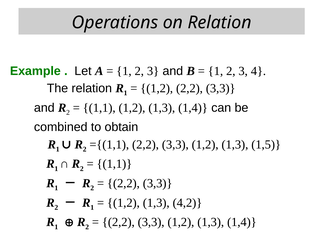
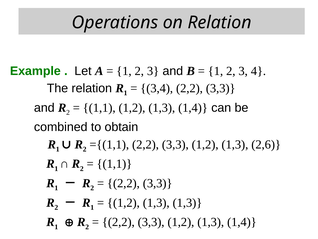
1,2 at (157, 88): 1,2 -> 3,4
1,5: 1,5 -> 2,6
1,3 4,2: 4,2 -> 1,3
